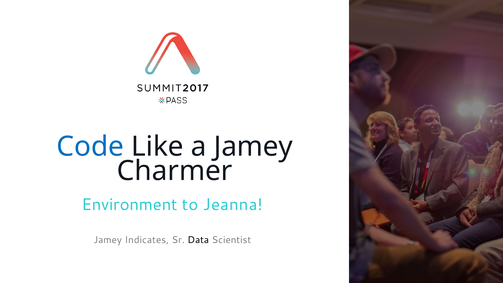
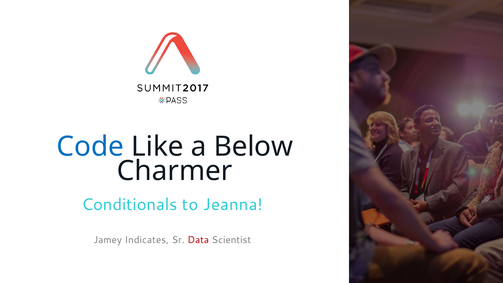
a Jamey: Jamey -> Below
Environment: Environment -> Conditionals
Data colour: black -> red
